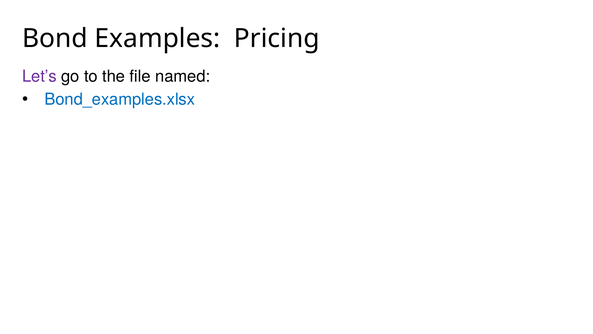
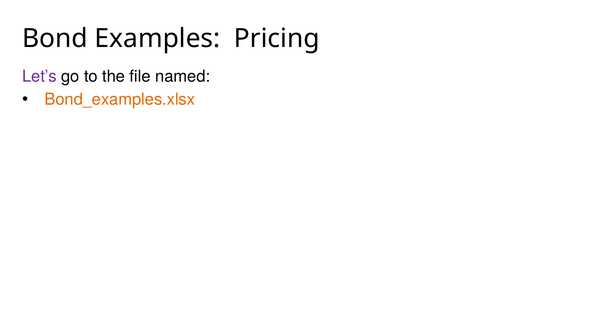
Bond_examples.xlsx colour: blue -> orange
